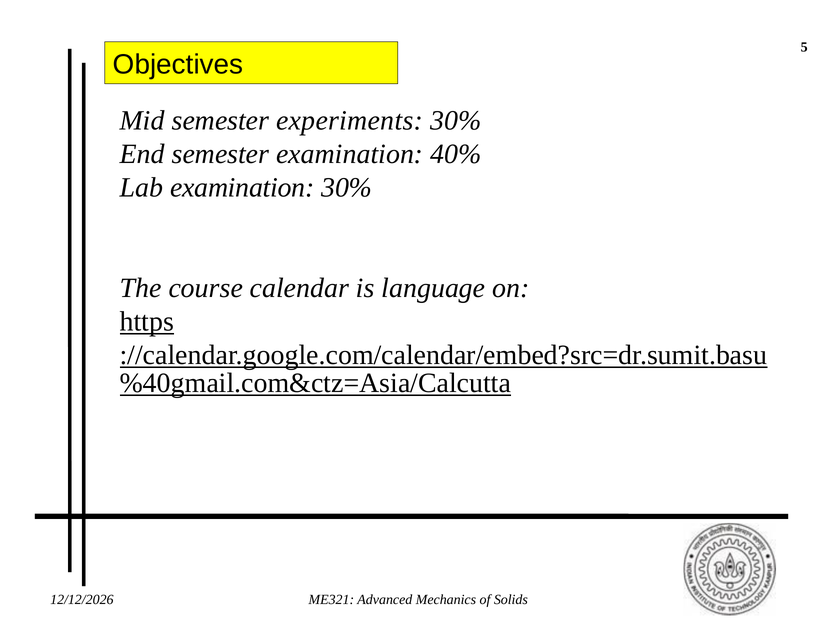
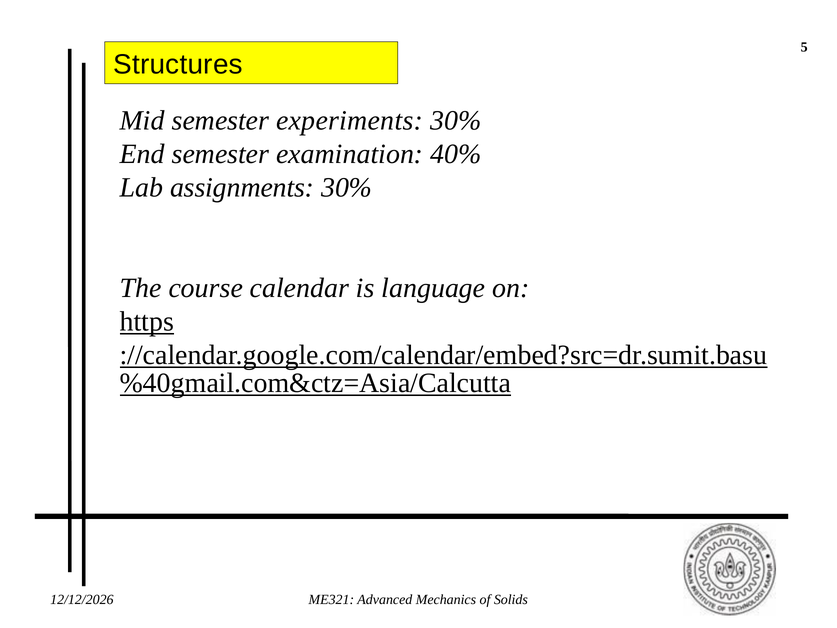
Objectives: Objectives -> Structures
Lab examination: examination -> assignments
